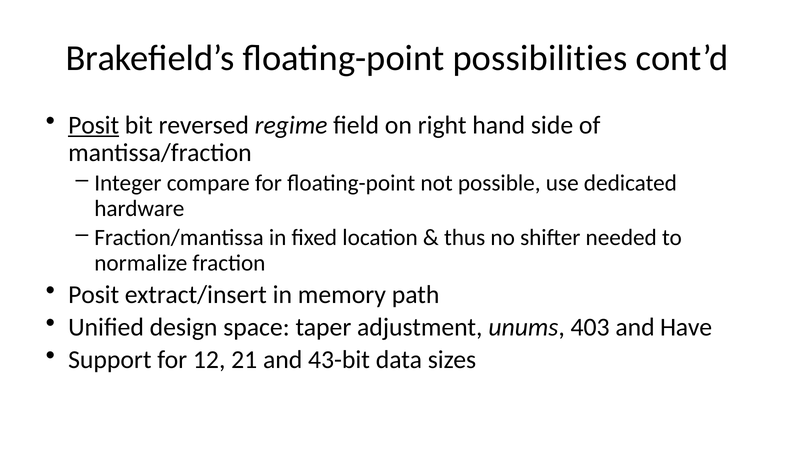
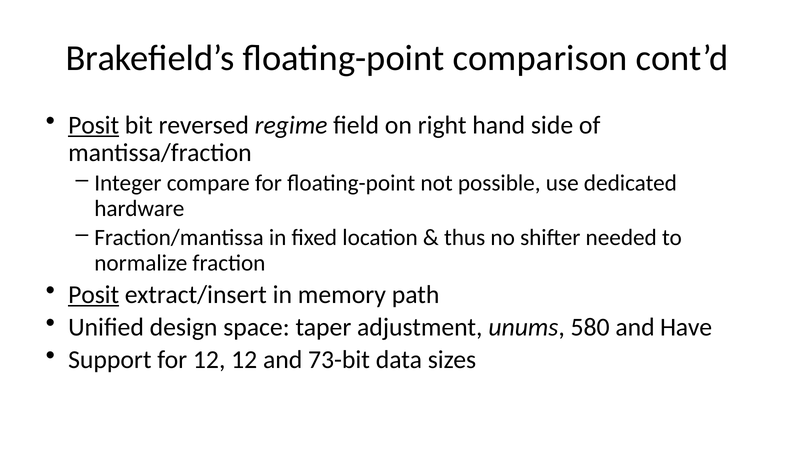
possibilities: possibilities -> comparison
Posit at (94, 294) underline: none -> present
403: 403 -> 580
12 21: 21 -> 12
43-bit: 43-bit -> 73-bit
